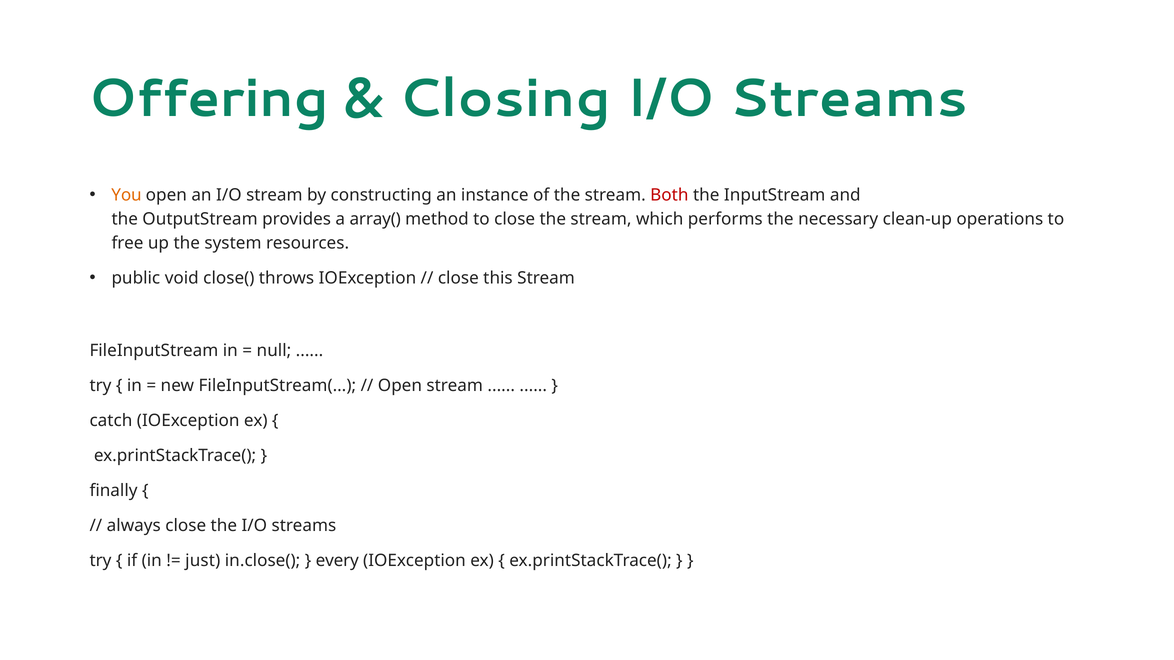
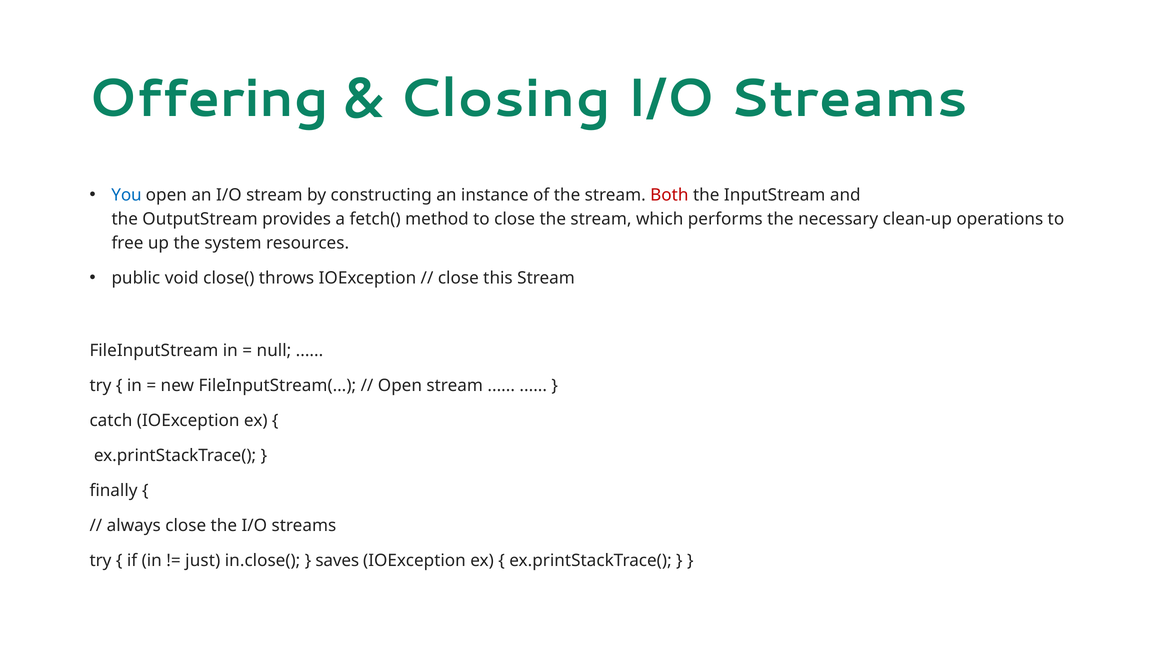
You colour: orange -> blue
array(: array( -> fetch(
every: every -> saves
